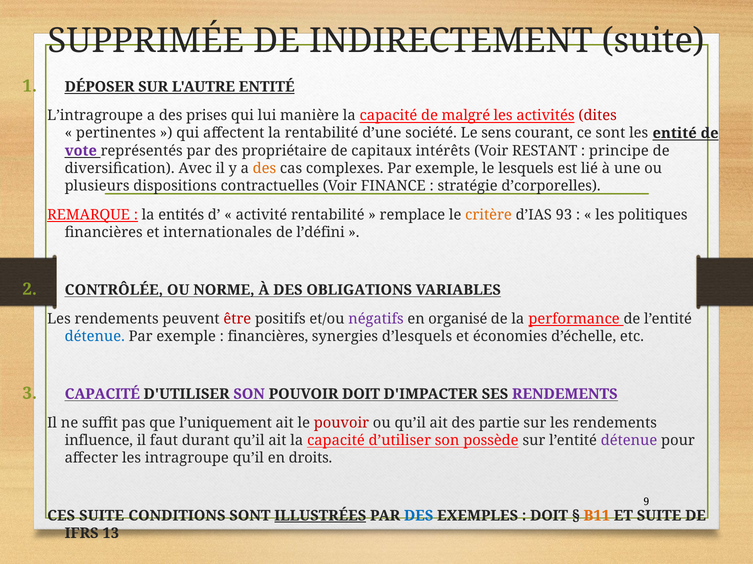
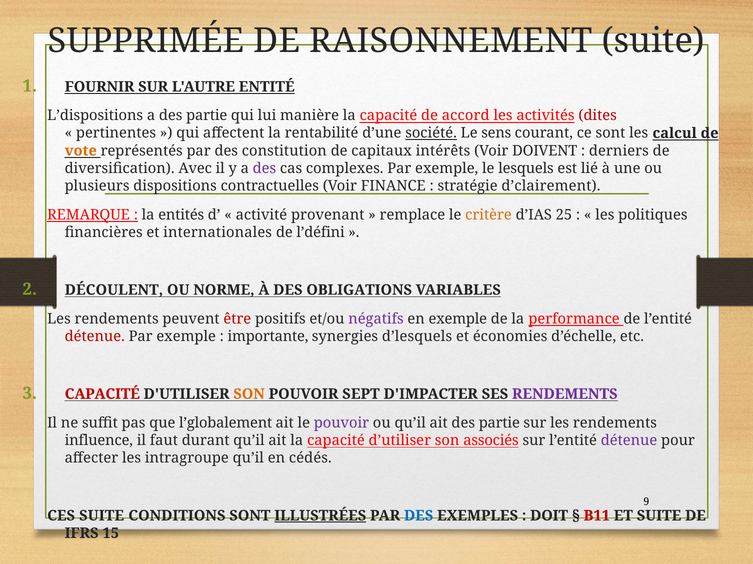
INDIRECTEMENT: INDIRECTEMENT -> RAISONNEMENT
DÉPOSER: DÉPOSER -> FOURNIR
L’intragroupe: L’intragroupe -> L’dispositions
a des prises: prises -> partie
malgré: malgré -> accord
société underline: none -> present
les entité: entité -> calcul
vote colour: purple -> orange
propriétaire: propriétaire -> constitution
RESTANT: RESTANT -> DOIVENT
principe: principe -> derniers
des at (264, 169) colour: orange -> purple
d’corporelles: d’corporelles -> d’clairement
activité rentabilité: rentabilité -> provenant
93: 93 -> 25
CONTRÔLÉE: CONTRÔLÉE -> DÉCOULENT
en organisé: organisé -> exemple
détenue at (95, 337) colour: blue -> red
financières at (268, 337): financières -> importante
CAPACITÉ at (102, 394) colour: purple -> red
SON at (249, 394) colour: purple -> orange
POUVOIR DOIT: DOIT -> SEPT
l’uniquement: l’uniquement -> l’globalement
pouvoir at (341, 423) colour: red -> purple
possède: possède -> associés
droits: droits -> cédés
B11 colour: orange -> red
13: 13 -> 15
